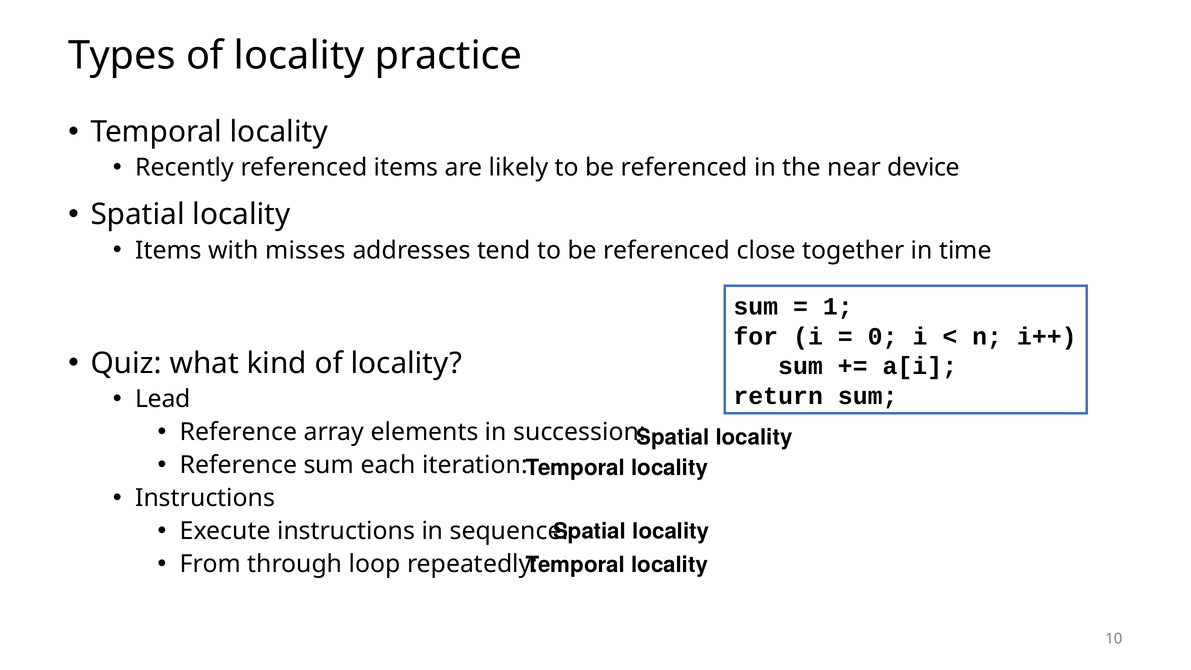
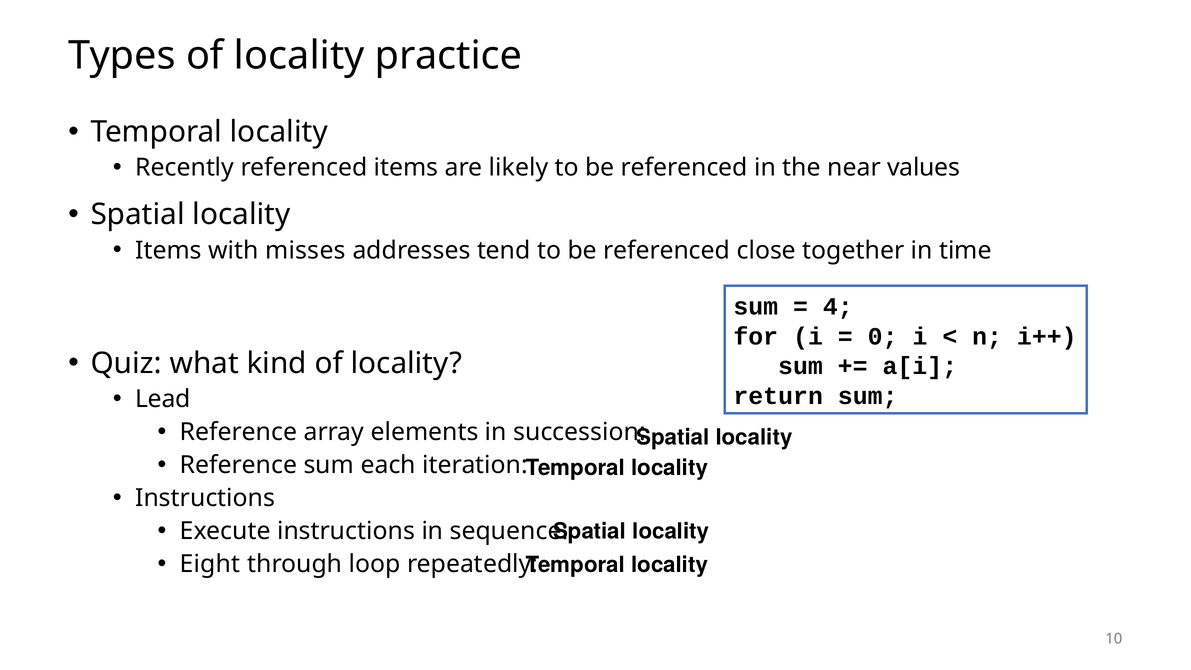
device: device -> values
1: 1 -> 4
From: From -> Eight
